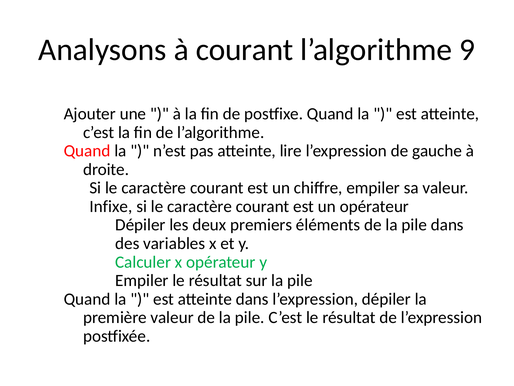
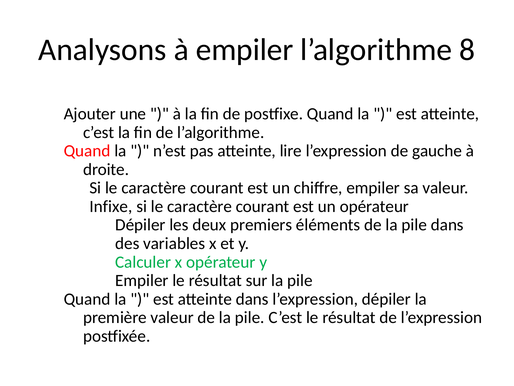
à courant: courant -> empiler
9: 9 -> 8
